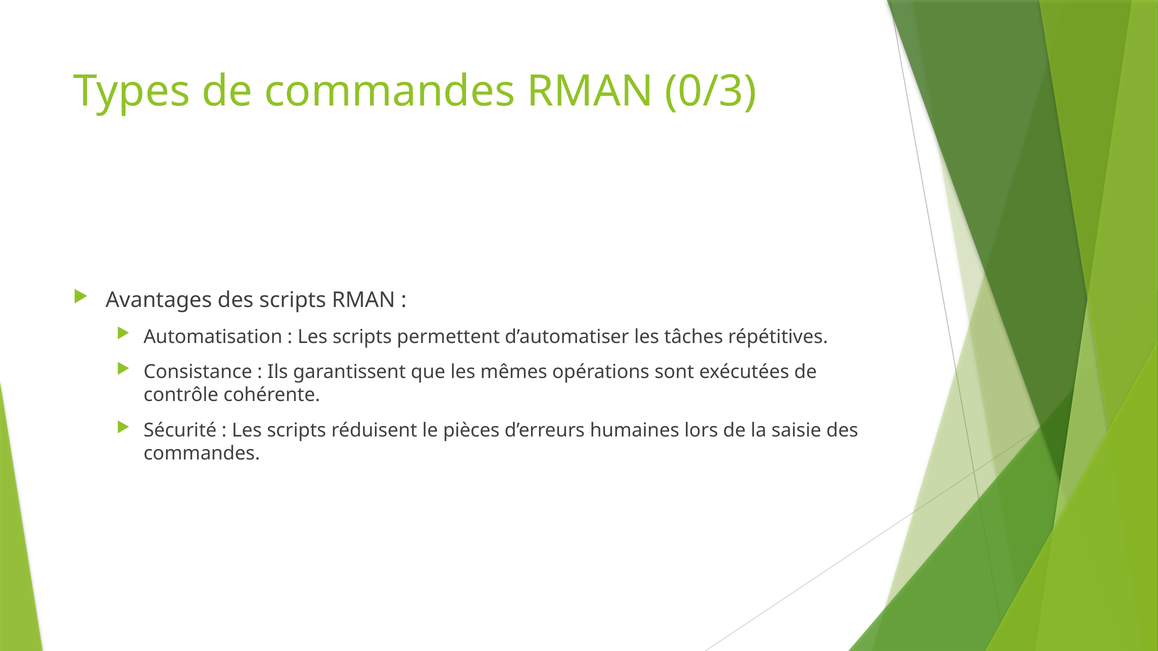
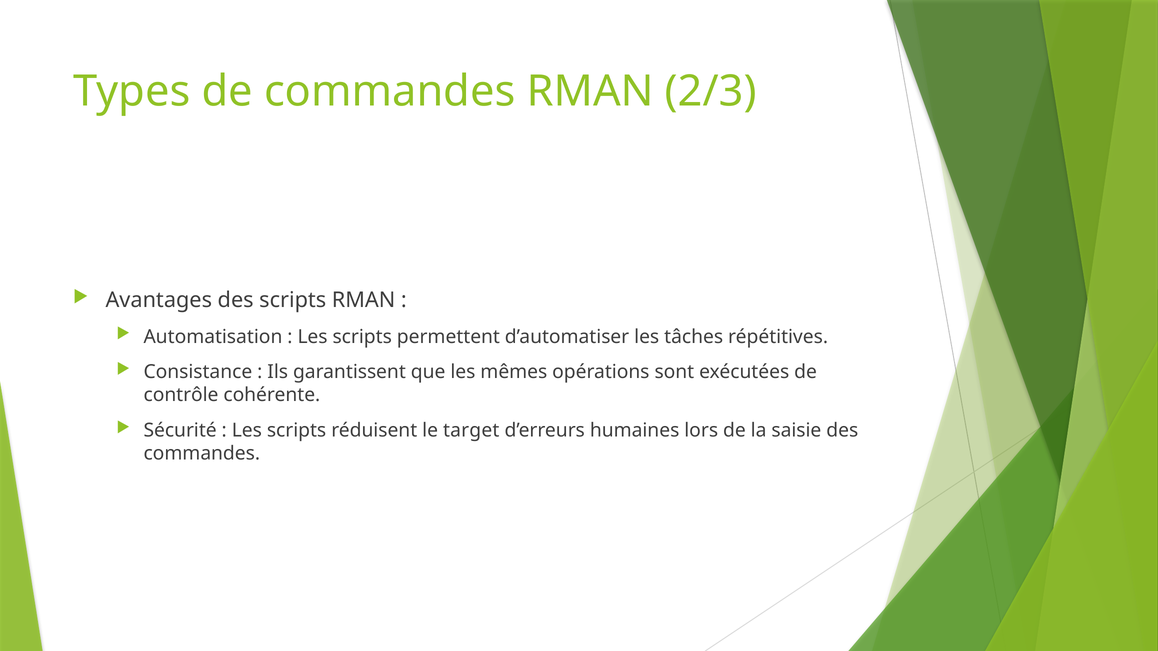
0/3: 0/3 -> 2/3
pièces: pièces -> target
